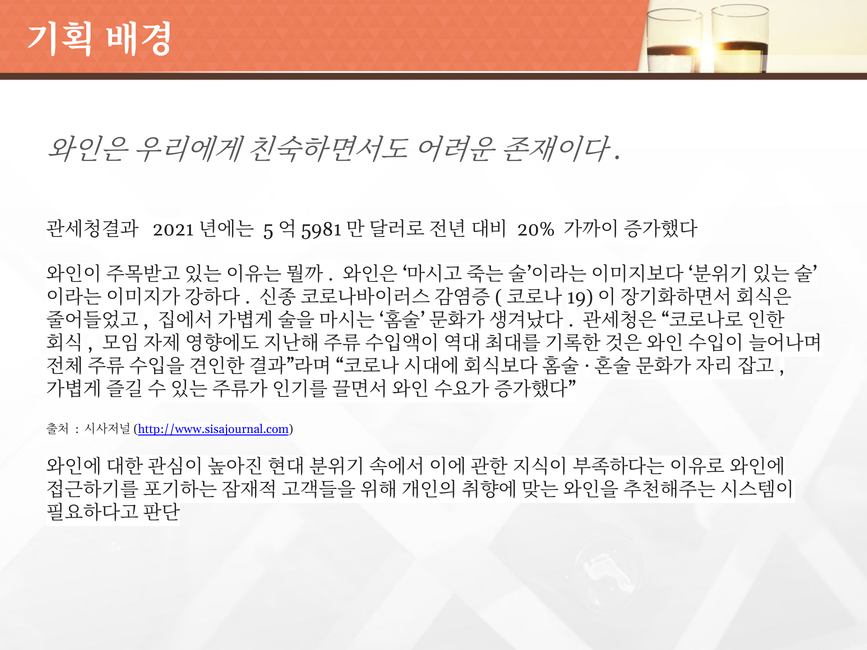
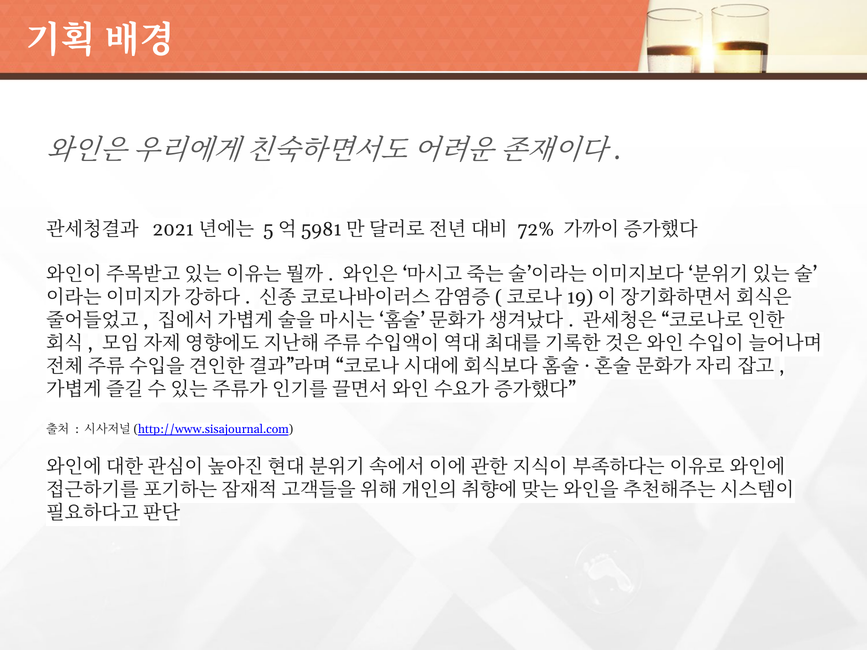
20%: 20% -> 72%
